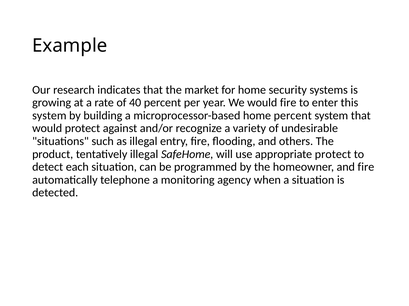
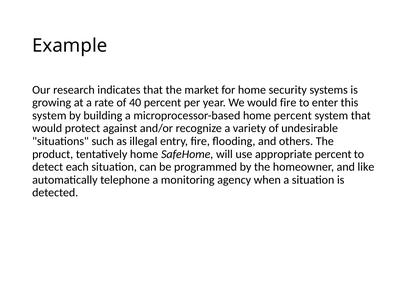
tentatively illegal: illegal -> home
appropriate protect: protect -> percent
and fire: fire -> like
